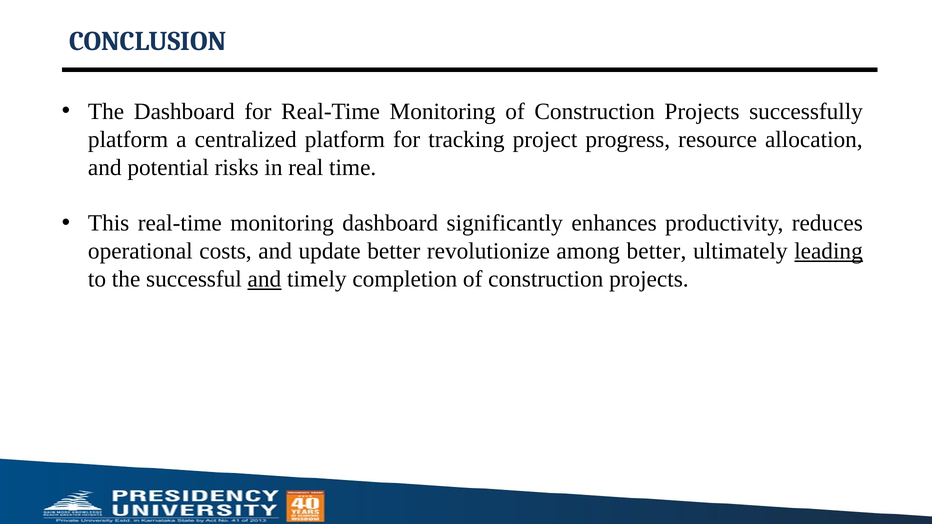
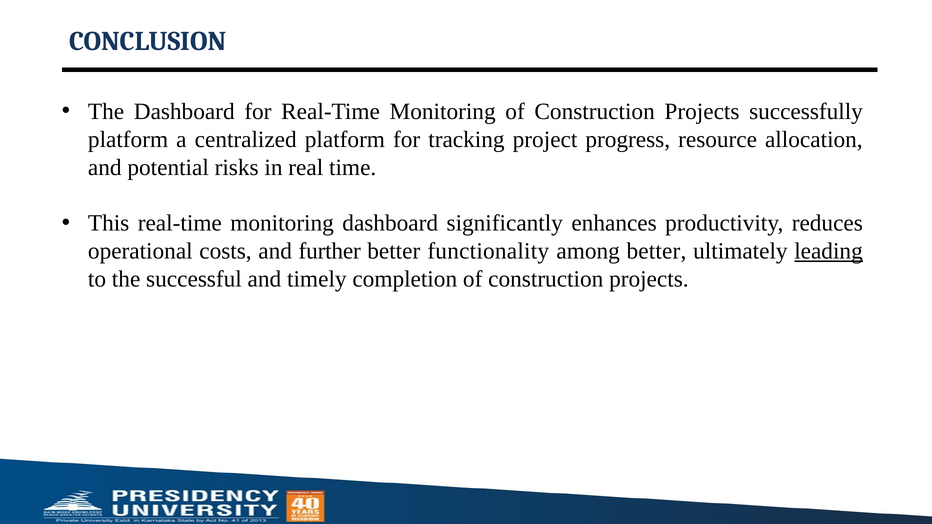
update: update -> further
revolutionize: revolutionize -> functionality
and at (264, 279) underline: present -> none
